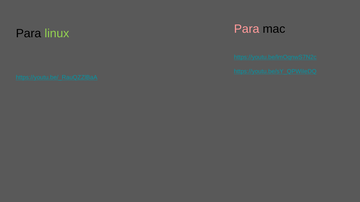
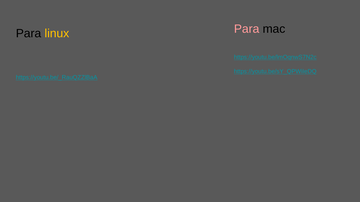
linux colour: light green -> yellow
